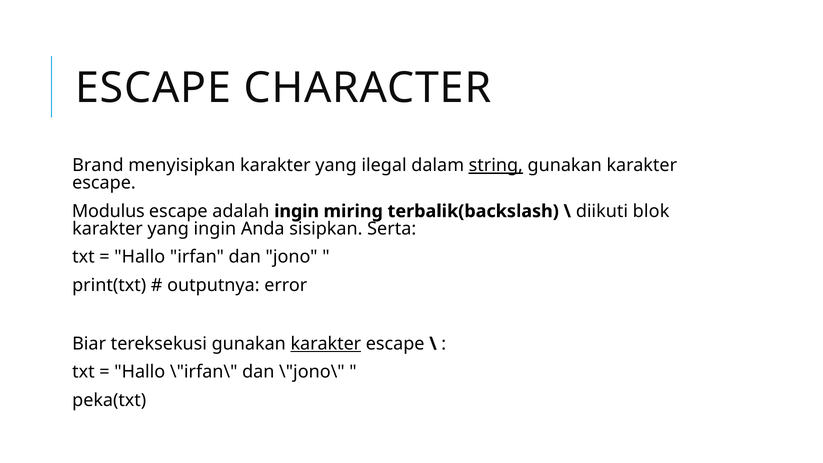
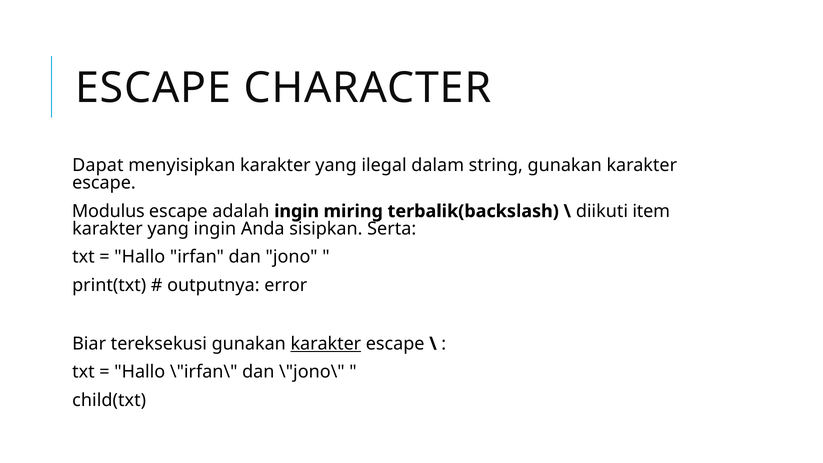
Brand: Brand -> Dapat
string underline: present -> none
blok: blok -> item
peka(txt: peka(txt -> child(txt
